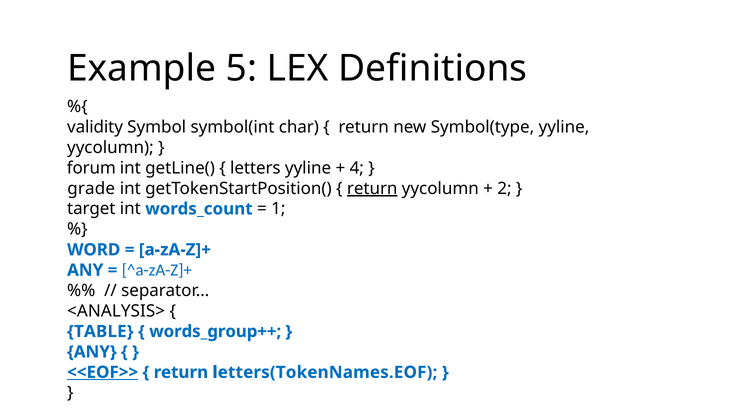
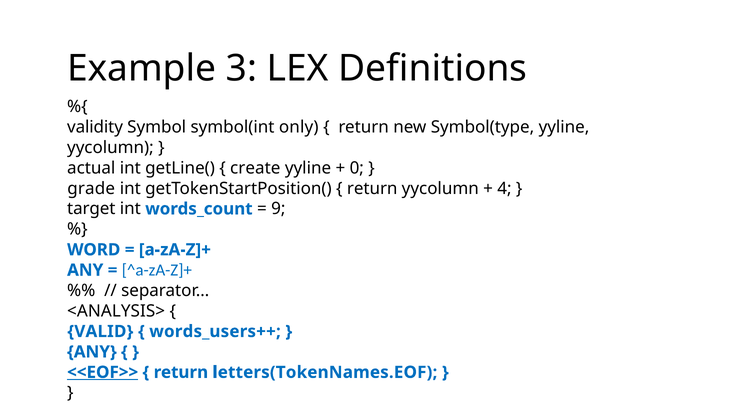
5: 5 -> 3
char: char -> only
forum: forum -> actual
letters: letters -> create
4: 4 -> 0
return at (372, 188) underline: present -> none
2: 2 -> 4
1: 1 -> 9
TABLE: TABLE -> VALID
words_group++: words_group++ -> words_users++
